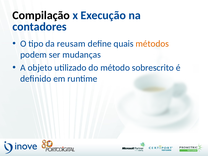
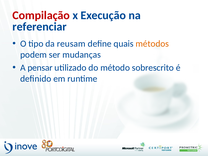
Compilação colour: black -> red
contadores: contadores -> referenciar
objeto: objeto -> pensar
